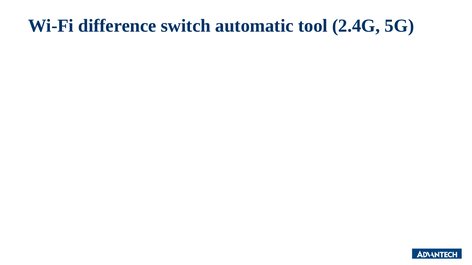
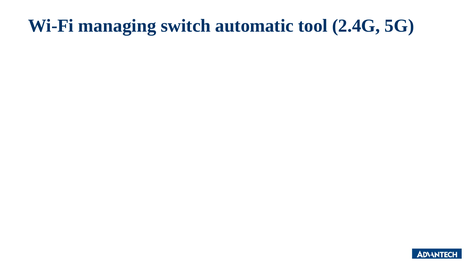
difference: difference -> managing
